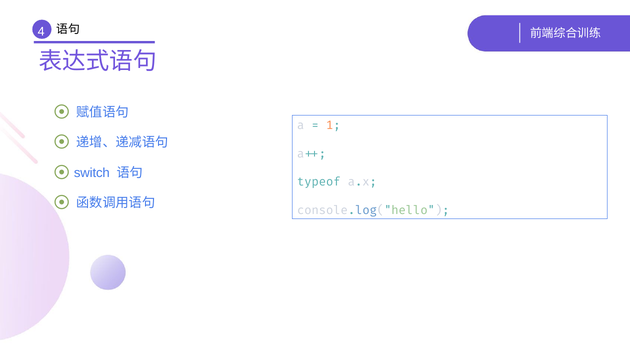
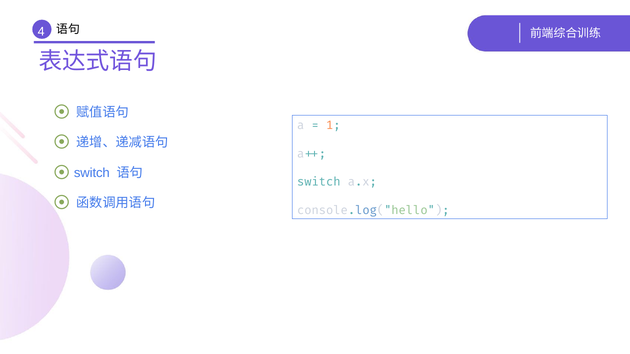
typeof at (319, 182): typeof -> switch
